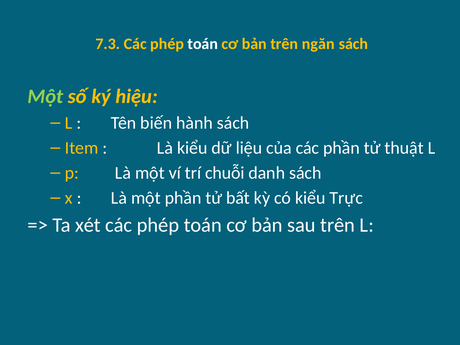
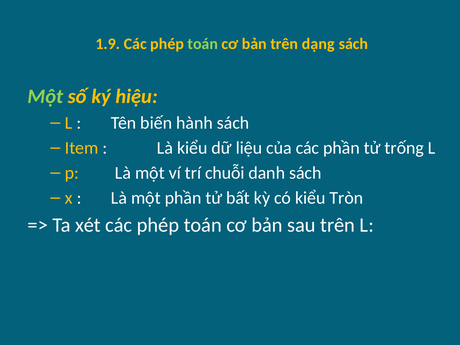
7.3: 7.3 -> 1.9
toán at (203, 44) colour: white -> light green
ngăn: ngăn -> dạng
thuật: thuật -> trống
Trực: Trực -> Tròn
